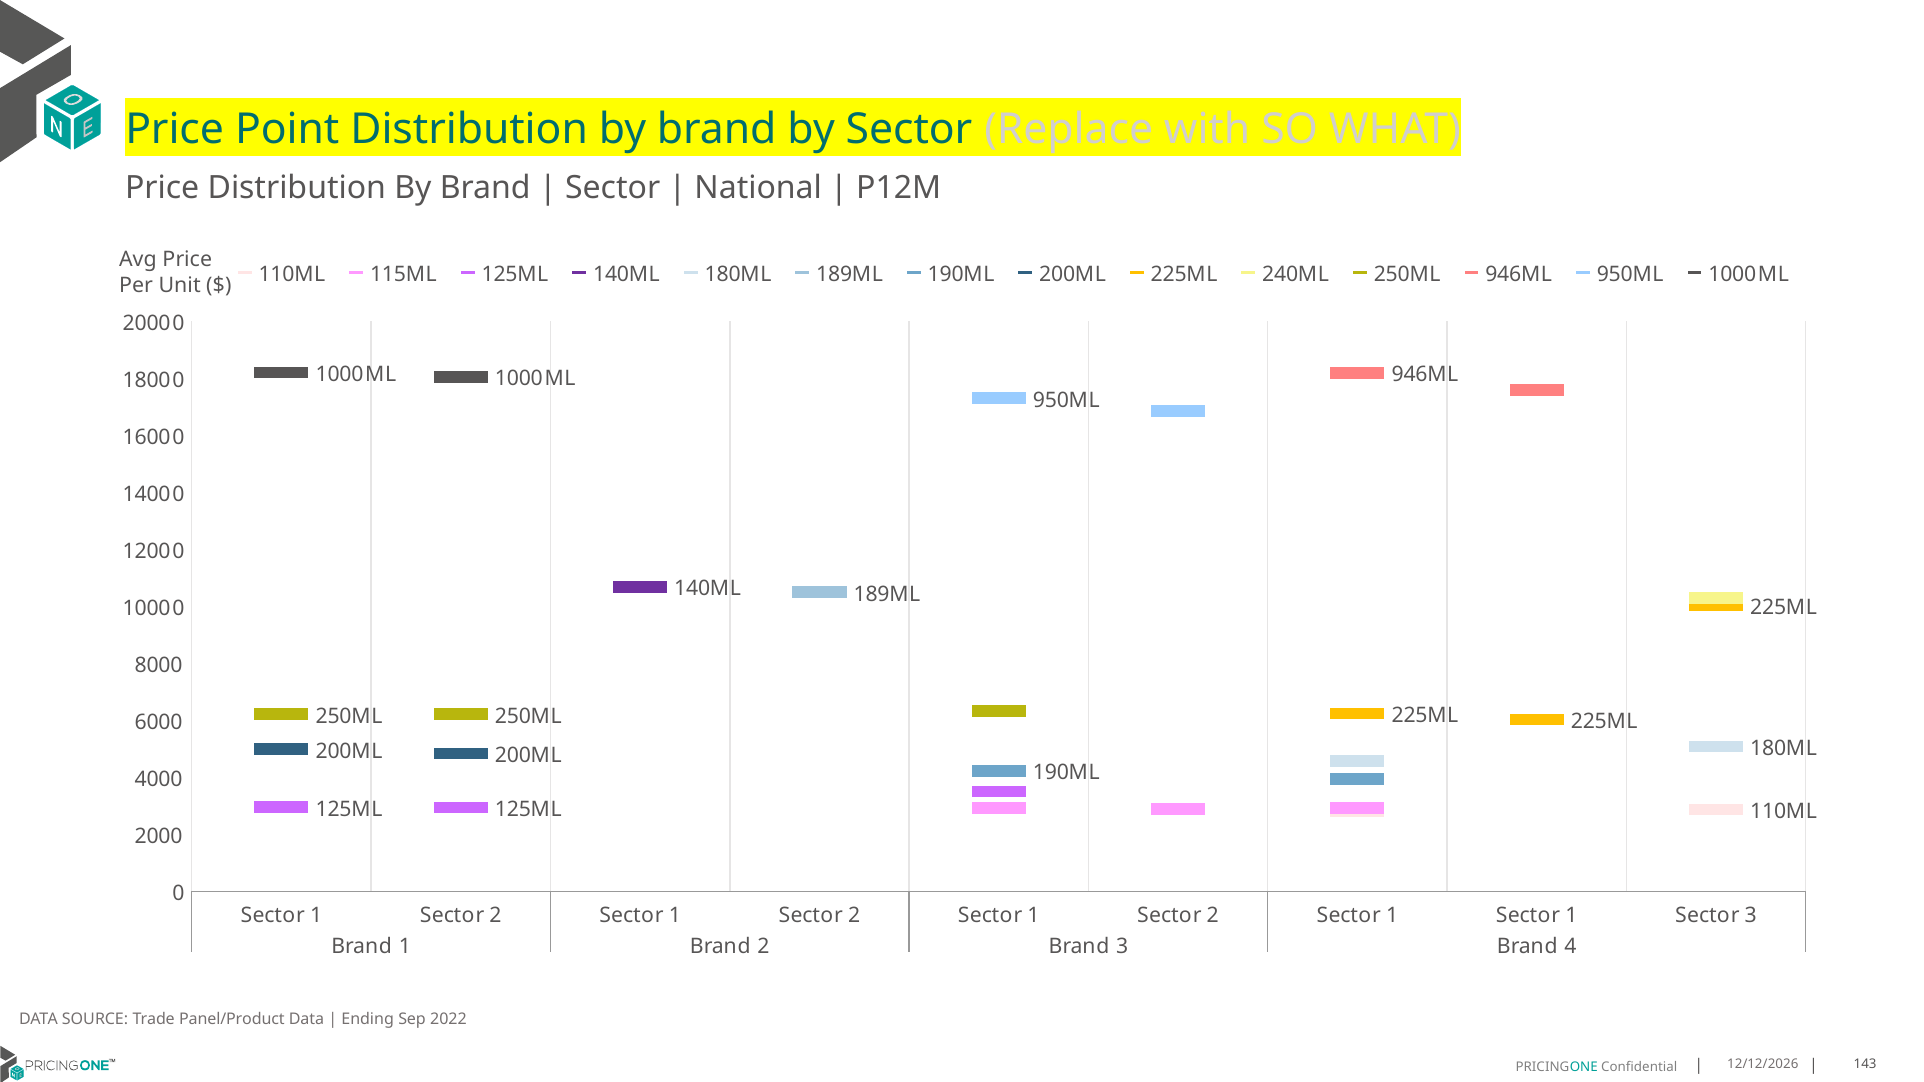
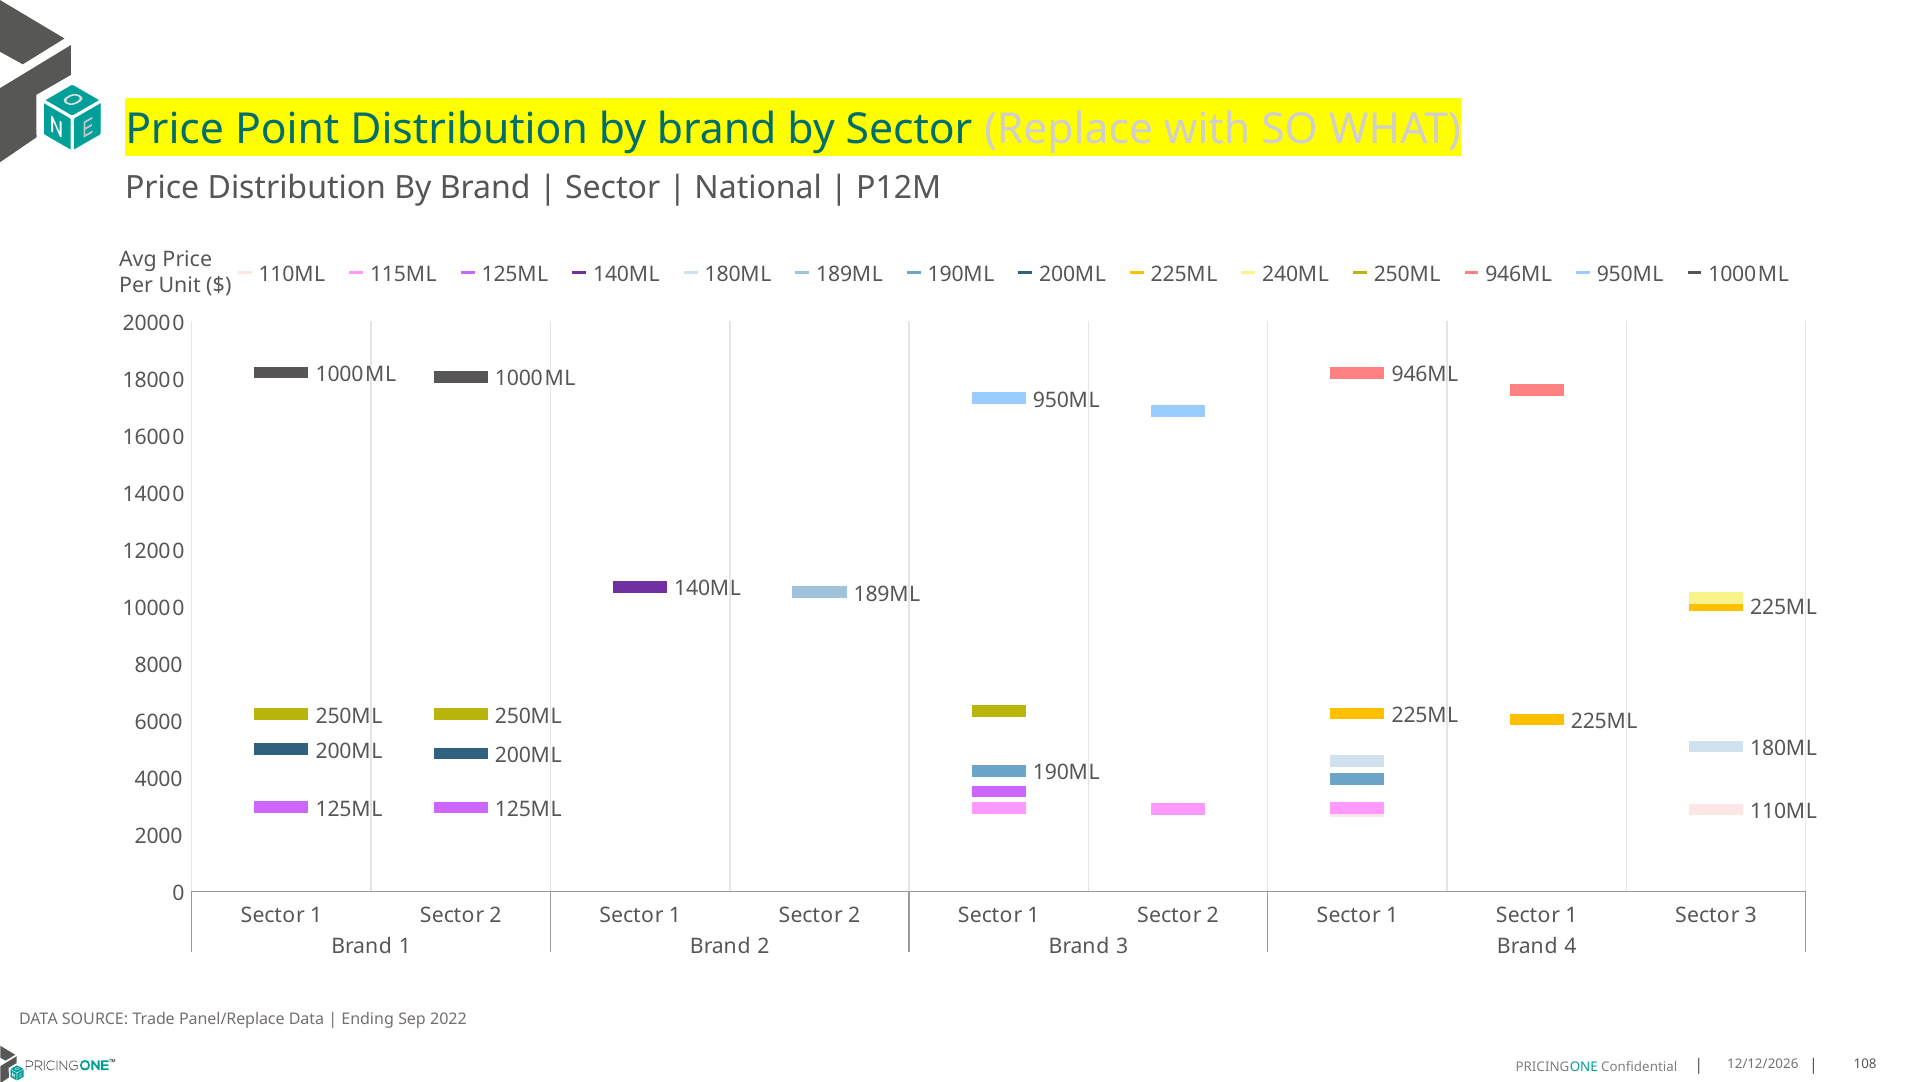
Panel/Product: Panel/Product -> Panel/Replace
143: 143 -> 108
